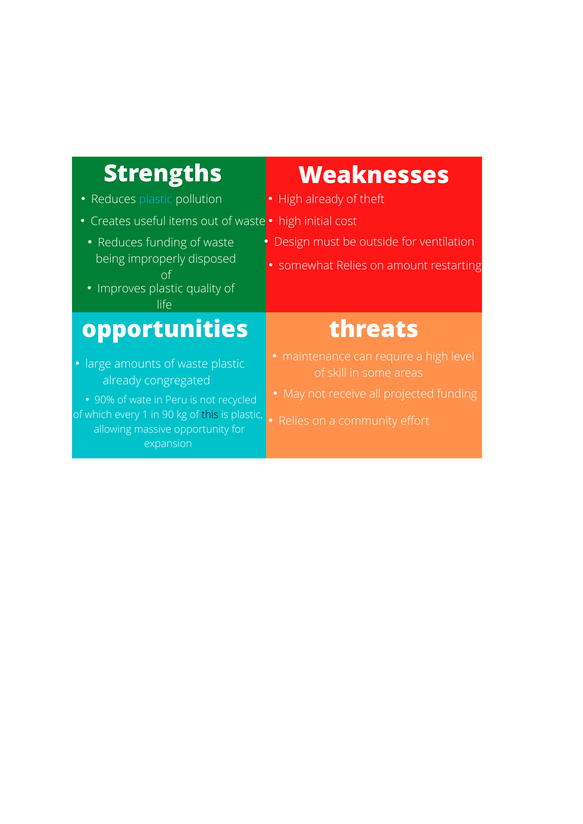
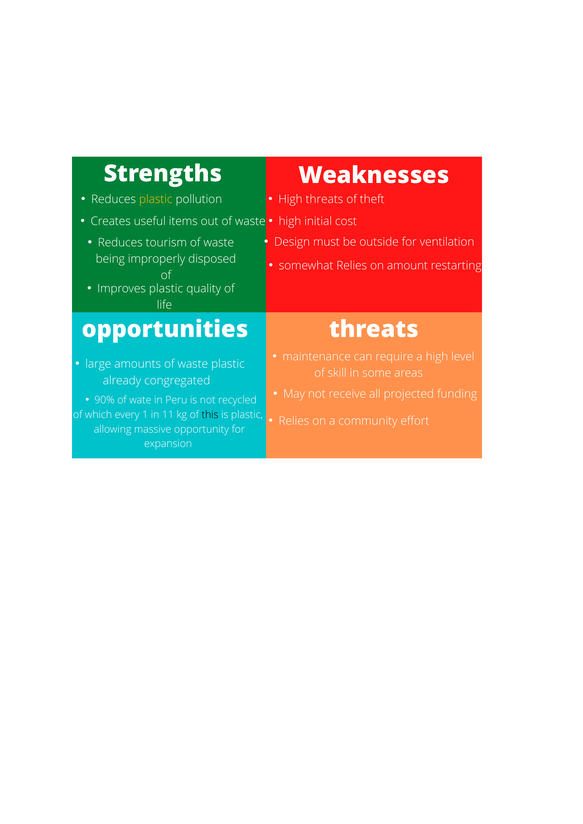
plastic at (156, 199) colour: light blue -> yellow
High already: already -> threats
Reduces funding: funding -> tourism
90: 90 -> 11
